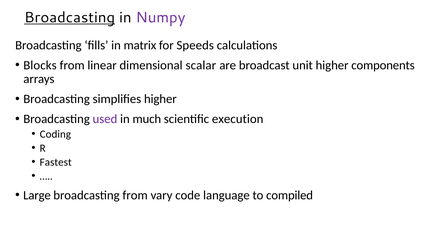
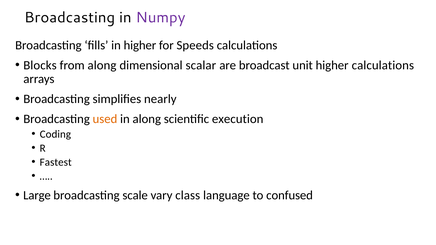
Broadcasting at (70, 18) underline: present -> none
in matrix: matrix -> higher
from linear: linear -> along
higher components: components -> calculations
simplifies higher: higher -> nearly
used colour: purple -> orange
in much: much -> along
broadcasting from: from -> scale
code: code -> class
compiled: compiled -> confused
